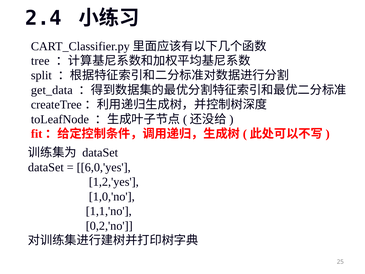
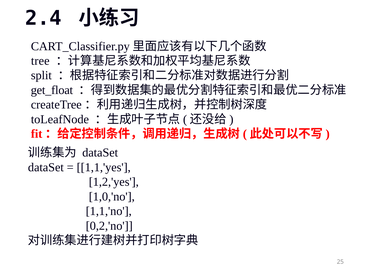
get_data: get_data -> get_float
6,0,'yes: 6,0,'yes -> 1,1,'yes
